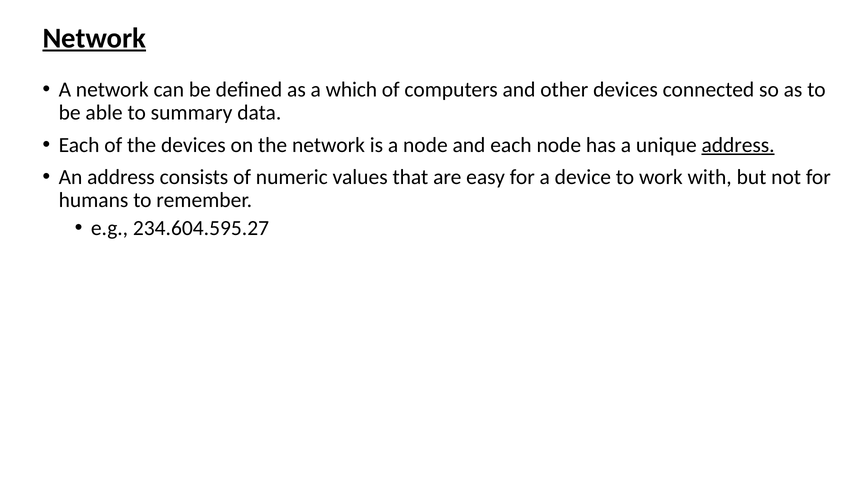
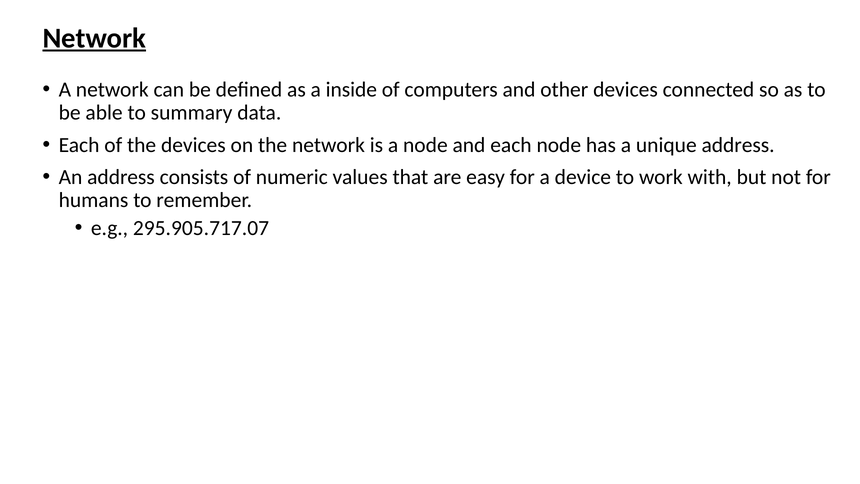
which: which -> inside
address at (738, 145) underline: present -> none
234.604.595.27: 234.604.595.27 -> 295.905.717.07
